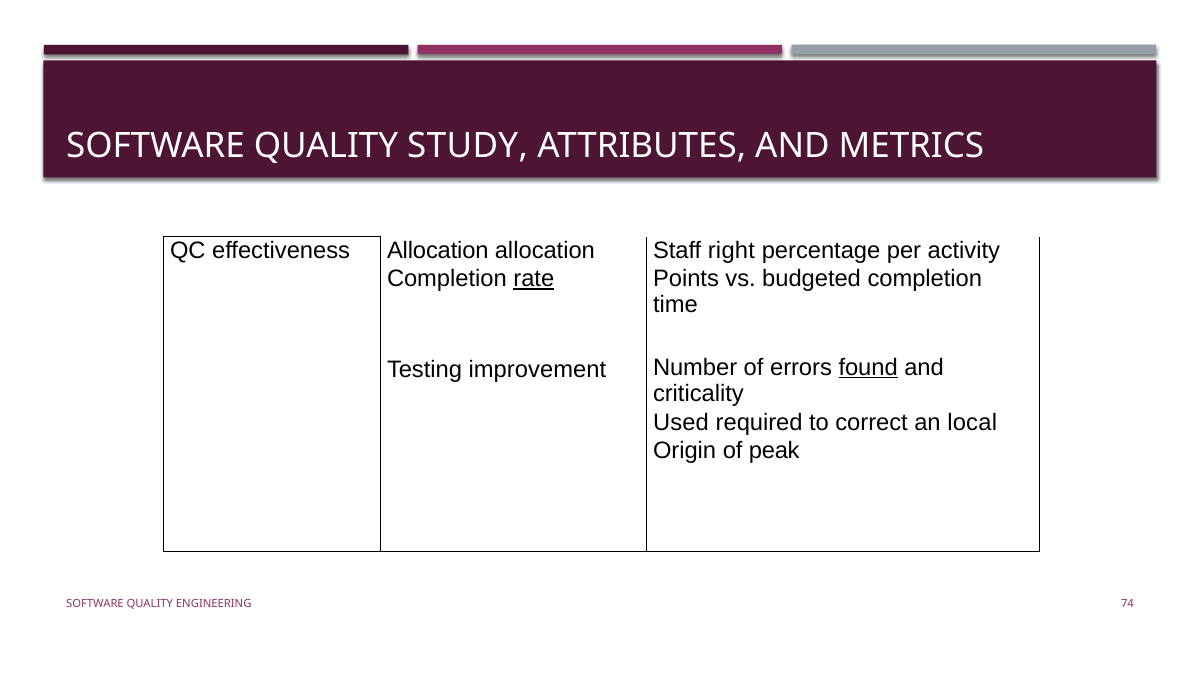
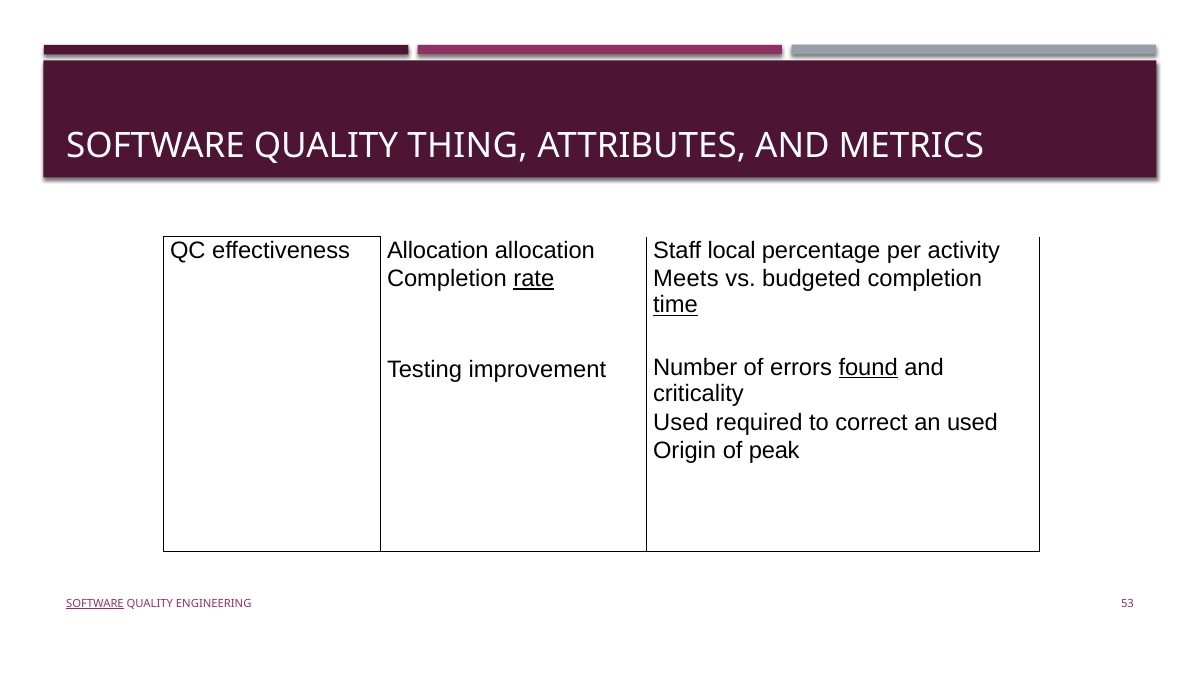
STUDY: STUDY -> THING
right: right -> local
Points: Points -> Meets
time underline: none -> present
an local: local -> used
SOFTWARE at (95, 604) underline: none -> present
74: 74 -> 53
